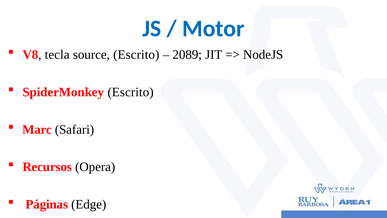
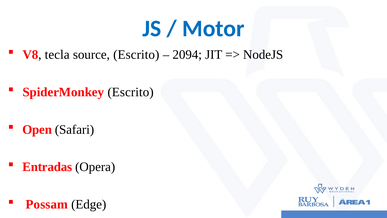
2089: 2089 -> 2094
Marc: Marc -> Open
Recursos: Recursos -> Entradas
Páginas: Páginas -> Possam
